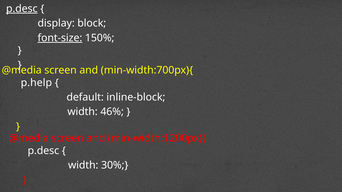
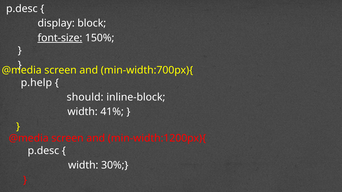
p.desc at (22, 9) underline: present -> none
default: default -> should
46%: 46% -> 41%
